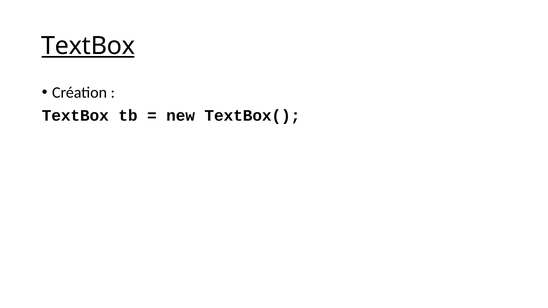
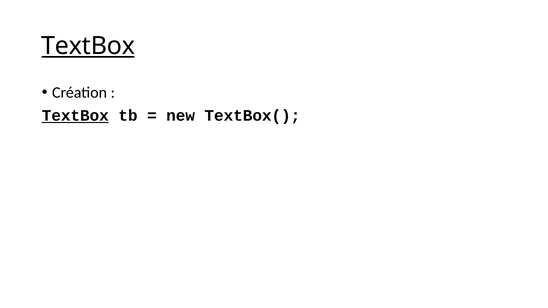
TextBox at (75, 116) underline: none -> present
